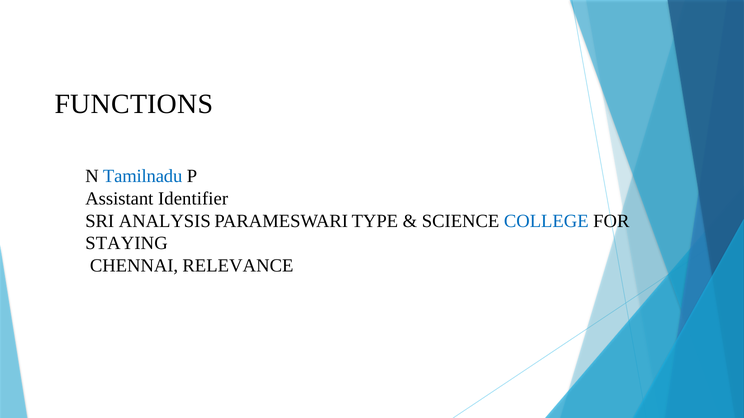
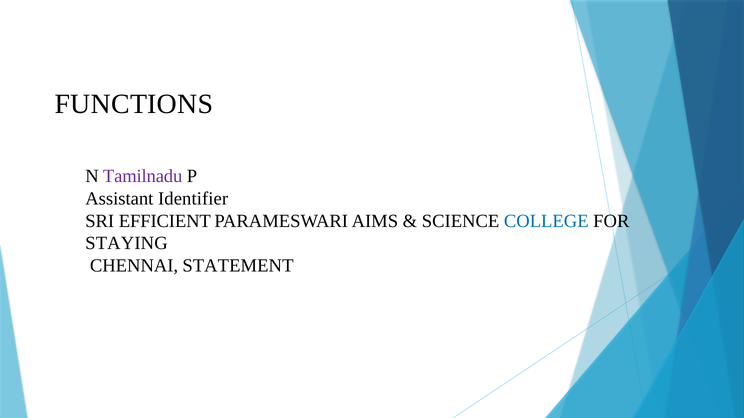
Tamilnadu colour: blue -> purple
ANALYSIS: ANALYSIS -> EFFICIENT
TYPE: TYPE -> AIMS
RELEVANCE: RELEVANCE -> STATEMENT
